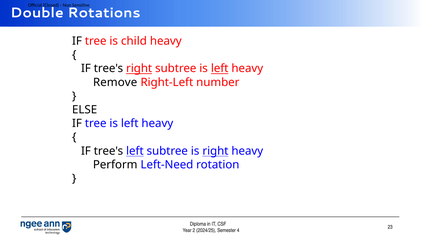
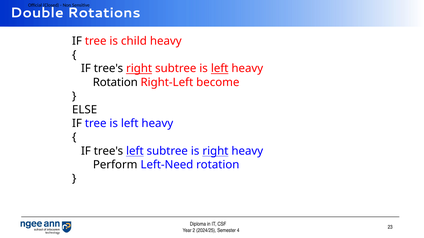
Remove at (115, 82): Remove -> Rotation
number: number -> become
